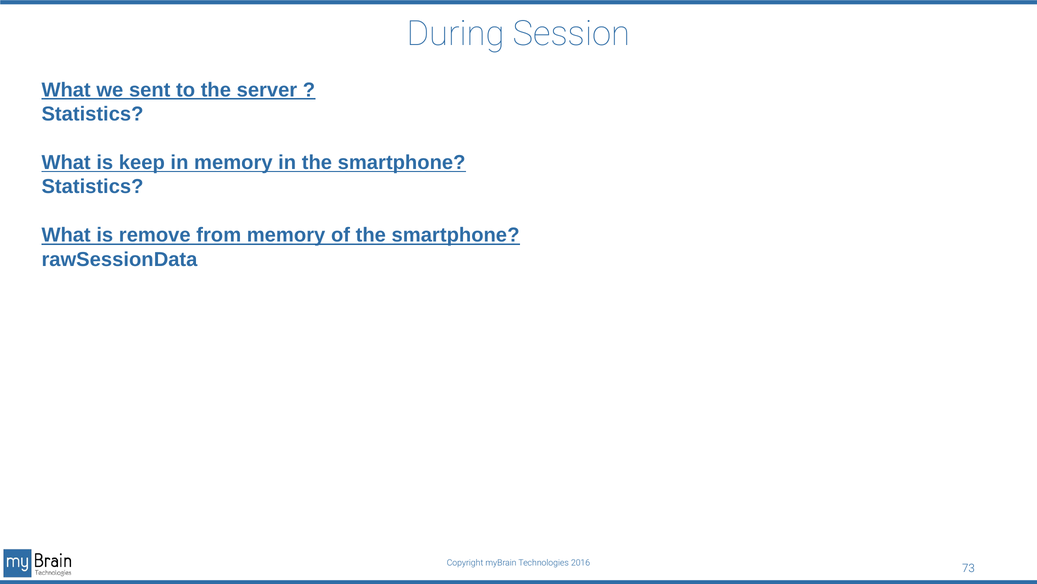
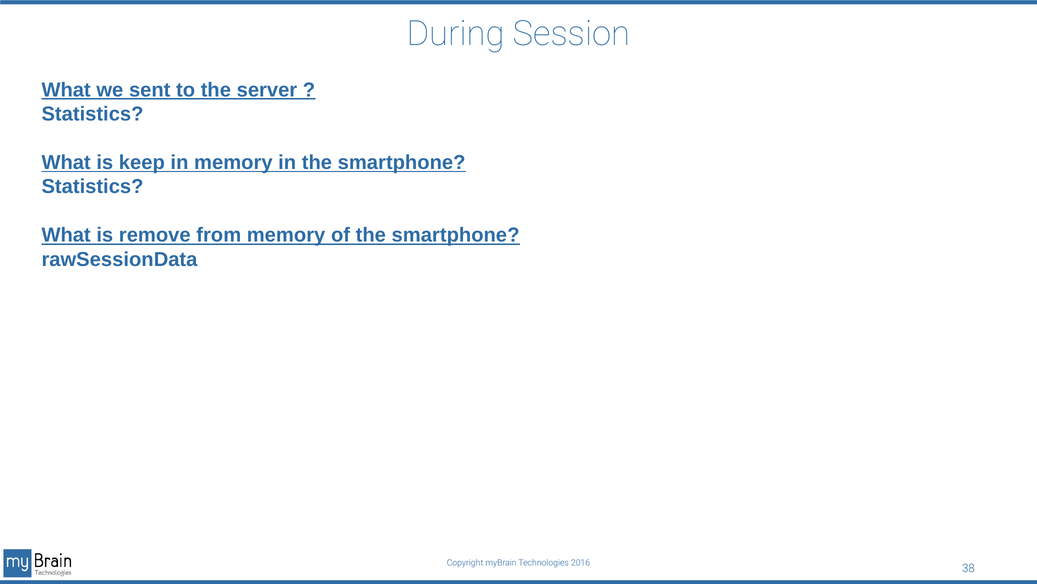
73: 73 -> 38
